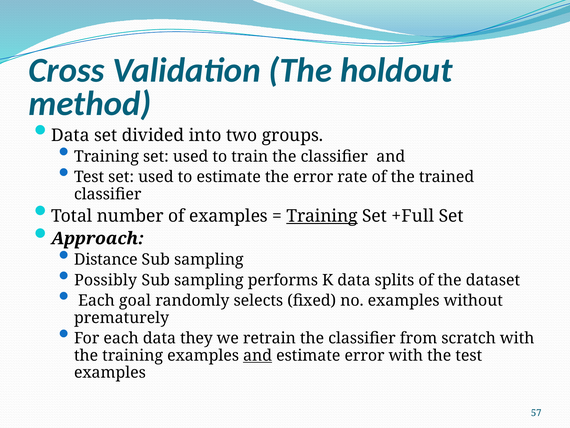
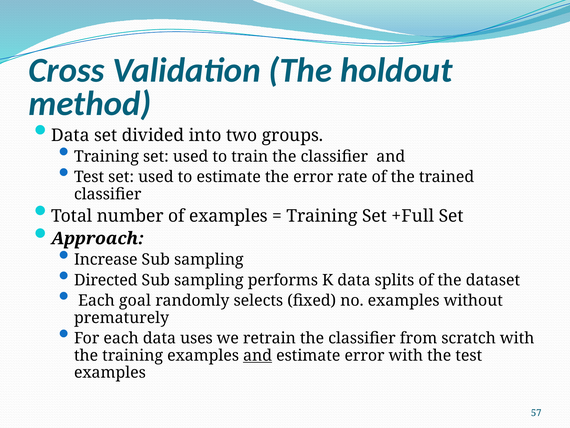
Training at (322, 216) underline: present -> none
Distance: Distance -> Increase
Possibly: Possibly -> Directed
they: they -> uses
